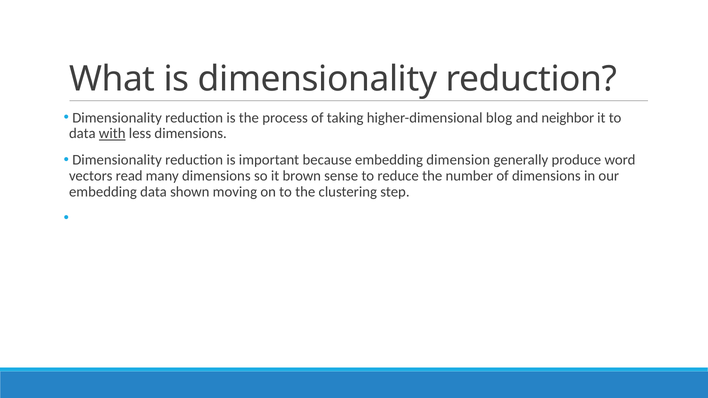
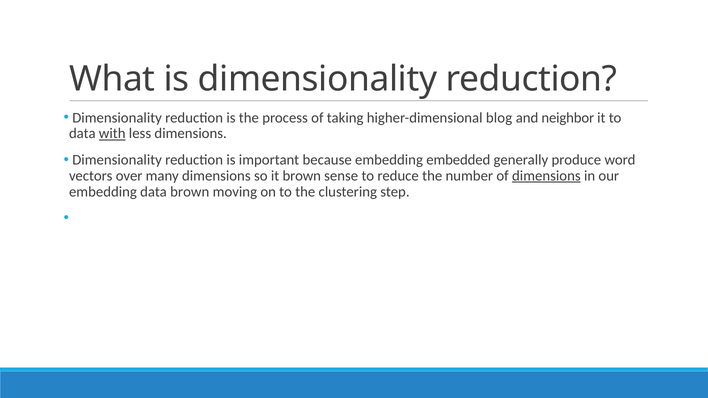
dimension: dimension -> embedded
read: read -> over
dimensions at (546, 176) underline: none -> present
data shown: shown -> brown
